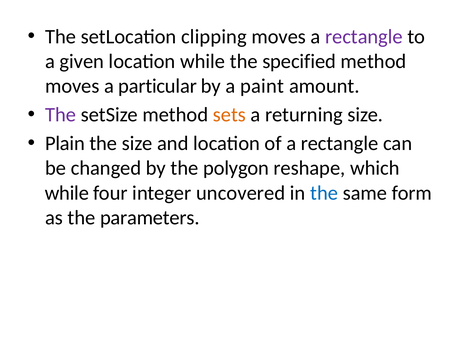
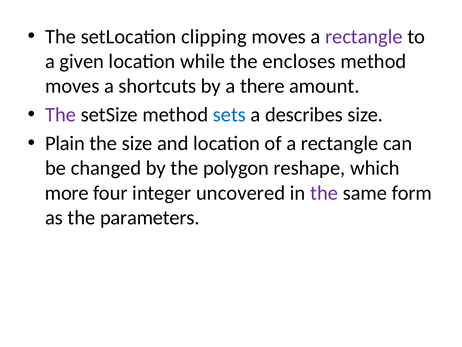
specified: specified -> encloses
particular: particular -> shortcuts
paint: paint -> there
sets colour: orange -> blue
returning: returning -> describes
while at (67, 193): while -> more
the at (324, 193) colour: blue -> purple
